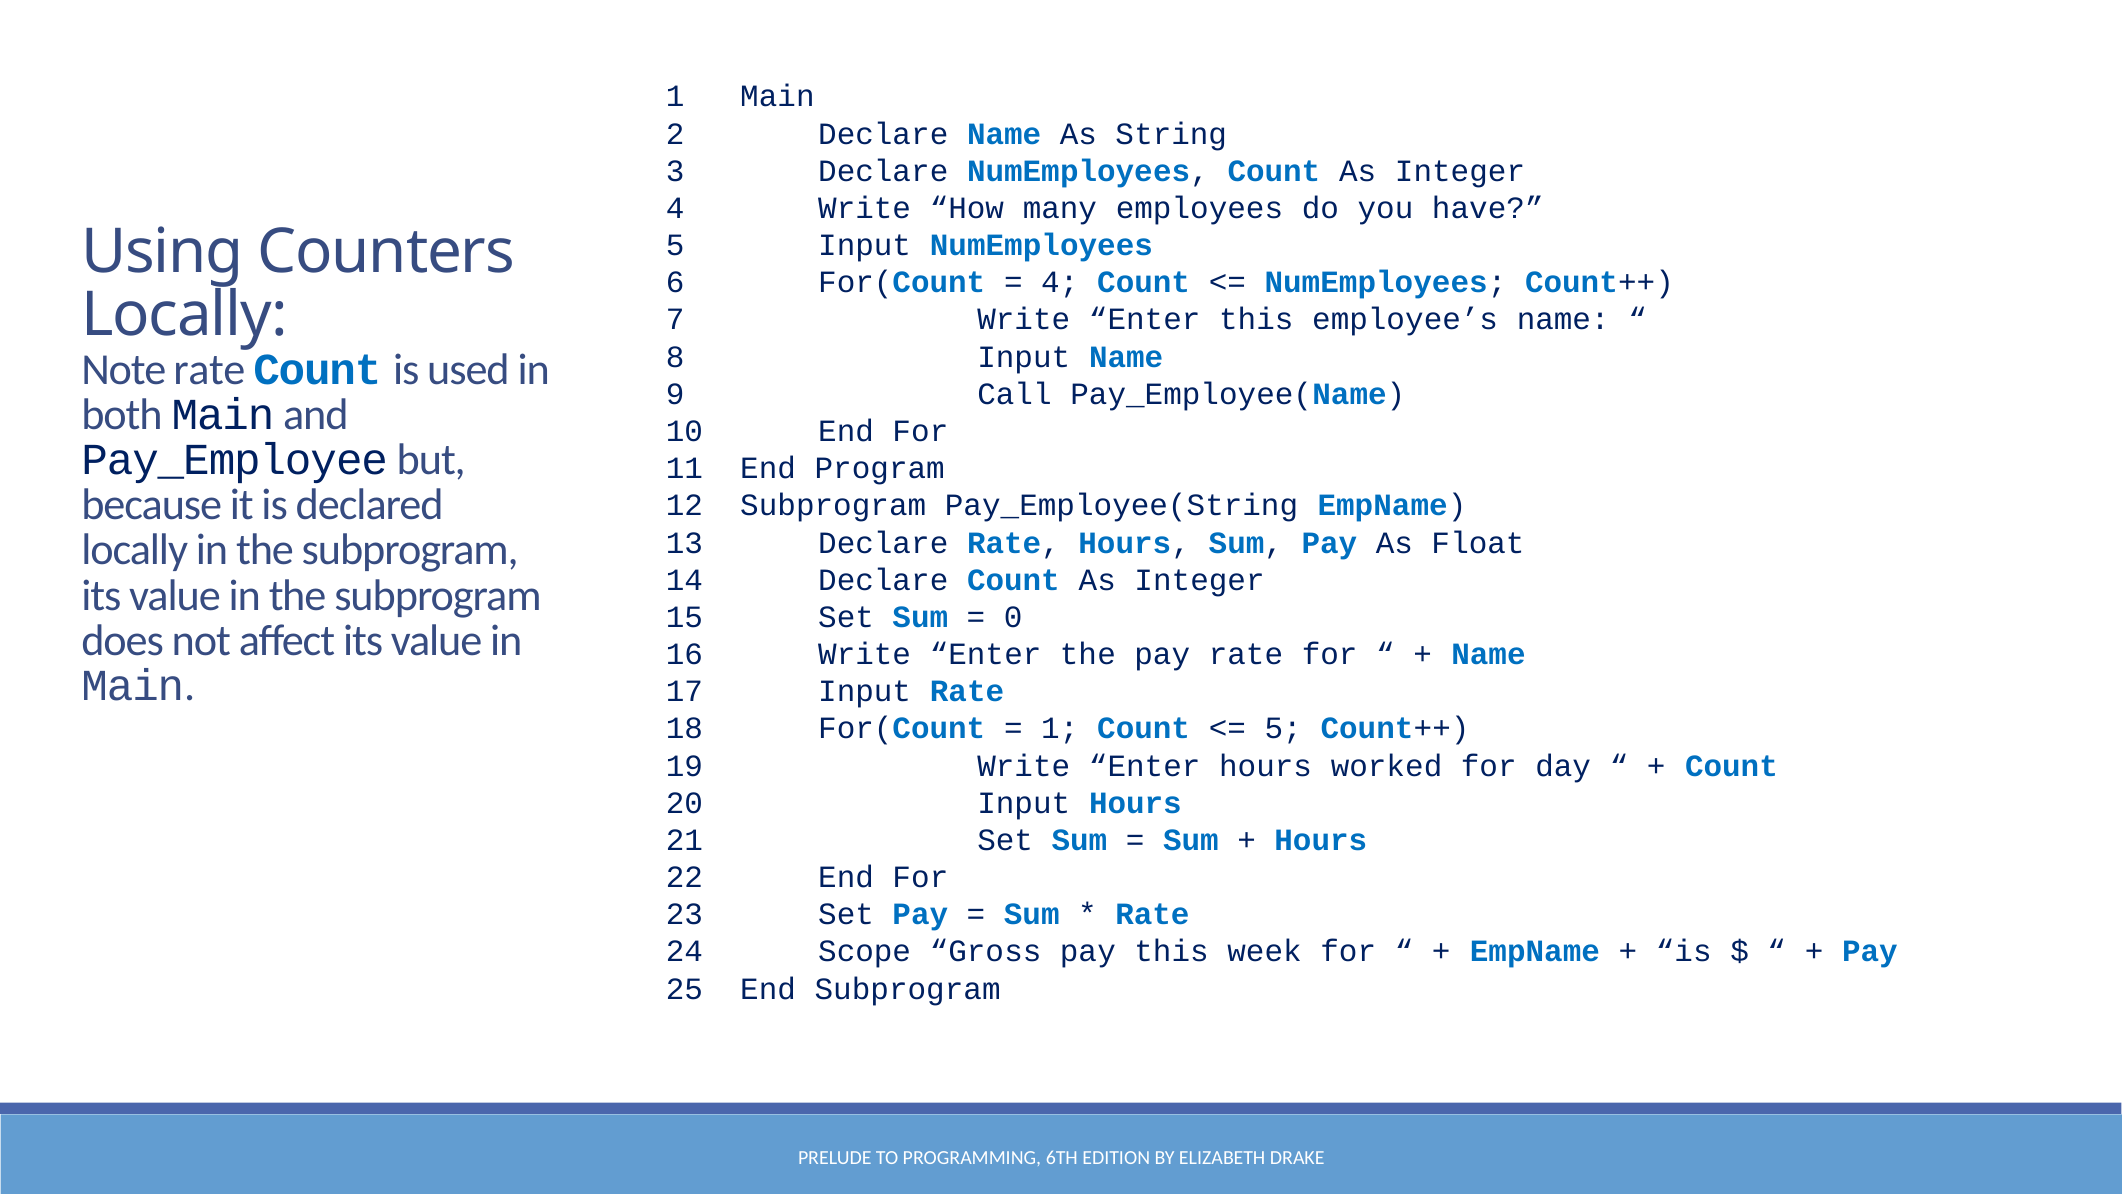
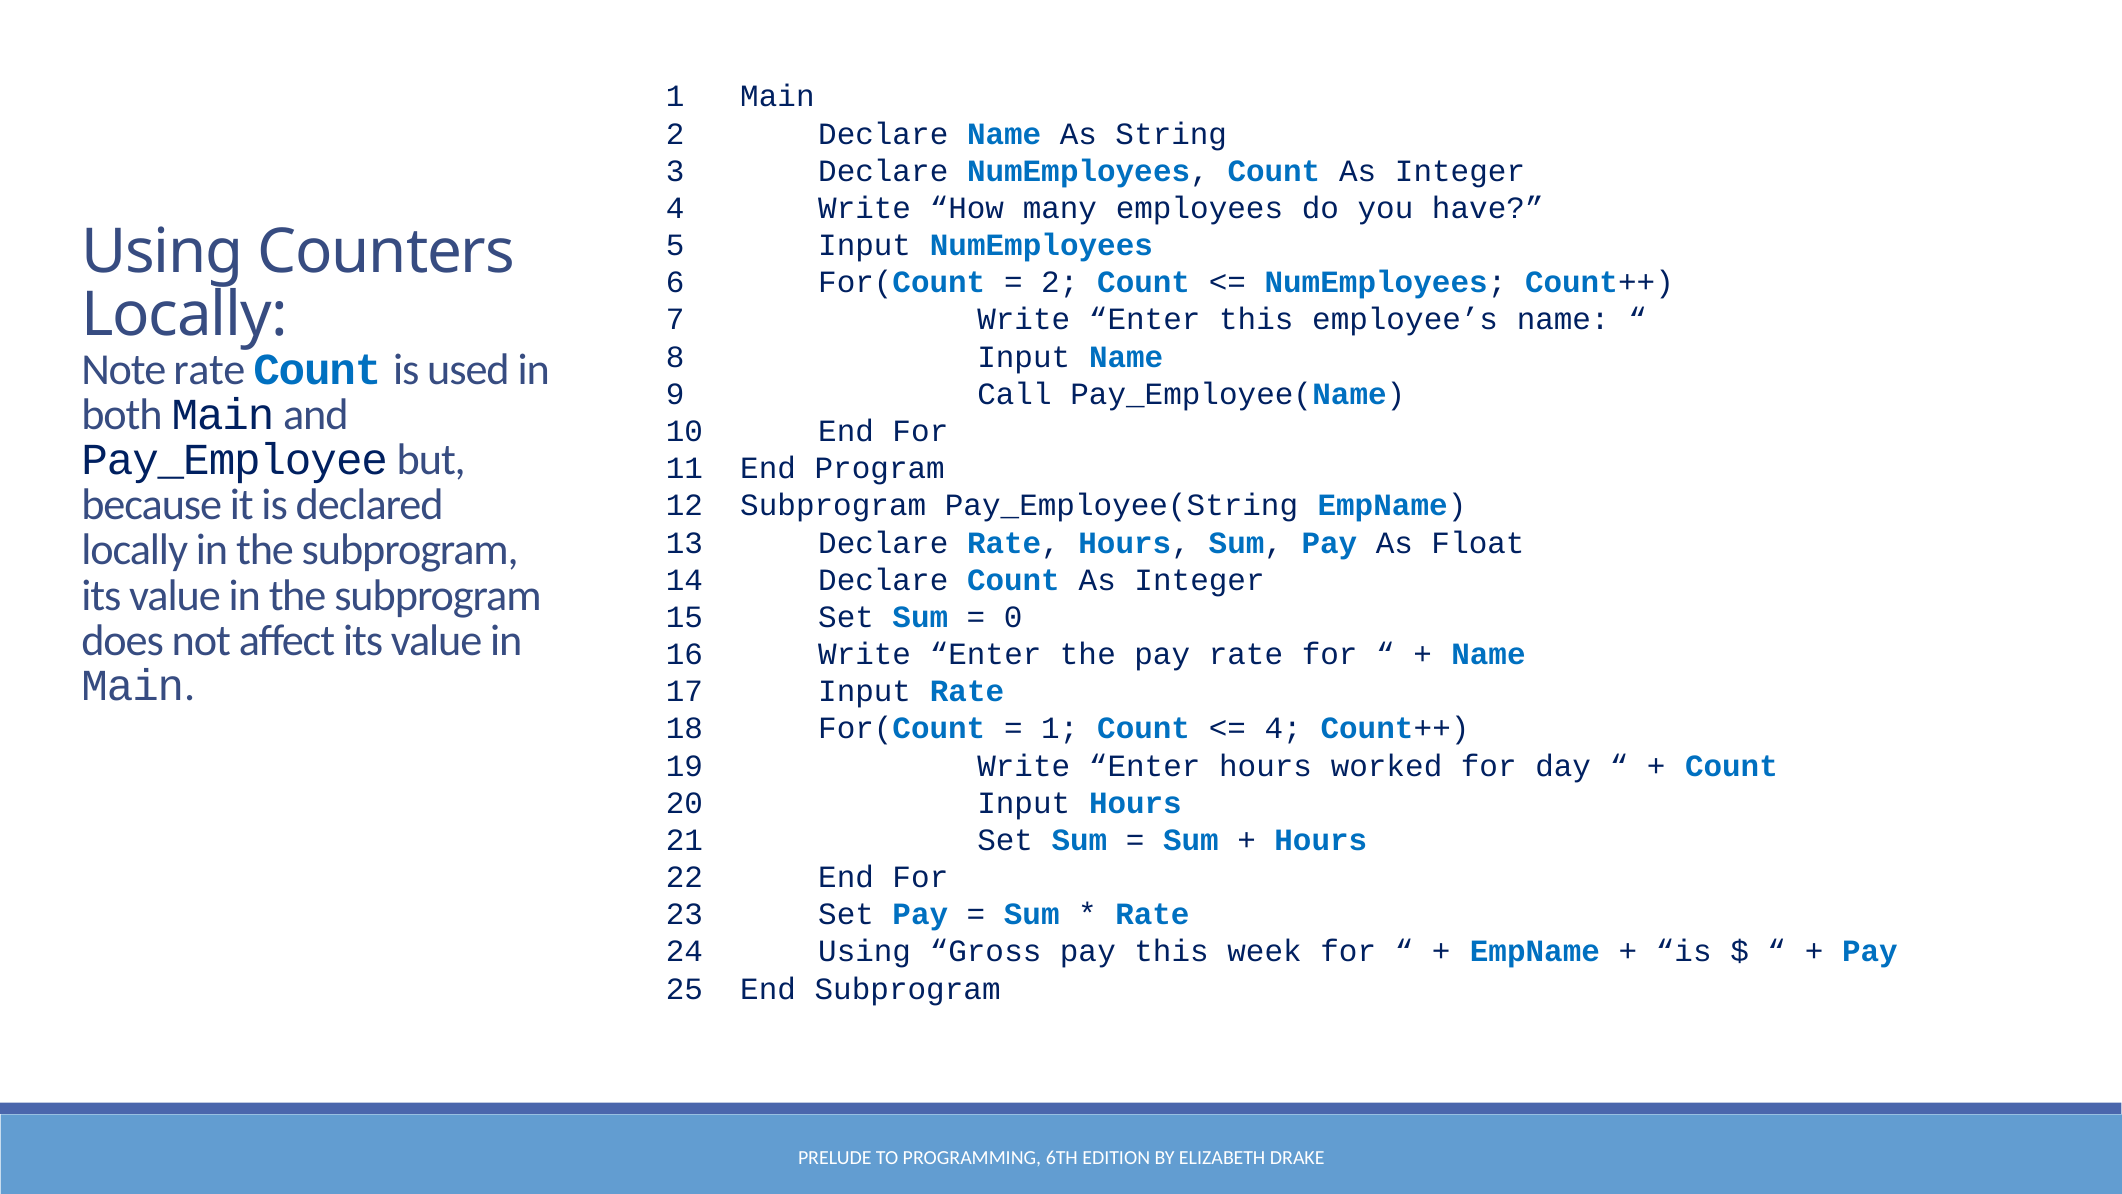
4 at (1060, 283): 4 -> 2
5 at (1283, 728): 5 -> 4
24 Scope: Scope -> Using
